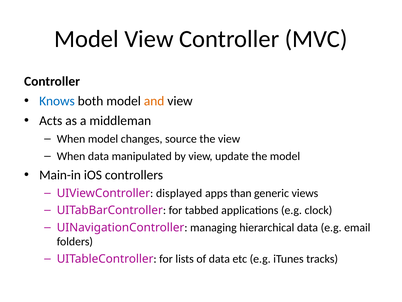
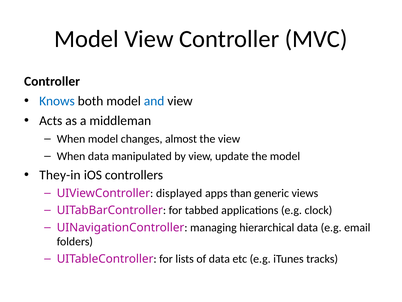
and colour: orange -> blue
source: source -> almost
Main-in: Main-in -> They-in
